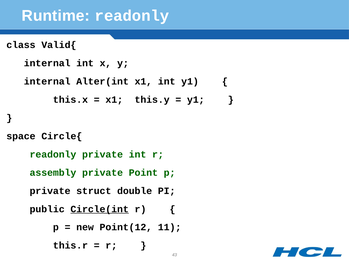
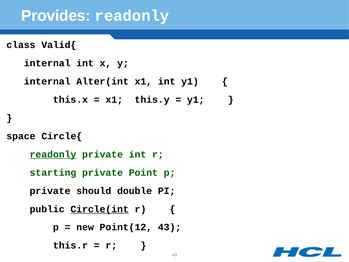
Runtime: Runtime -> Provides
readonly at (53, 154) underline: none -> present
assembly: assembly -> starting
struct: struct -> should
Point(12 11: 11 -> 43
